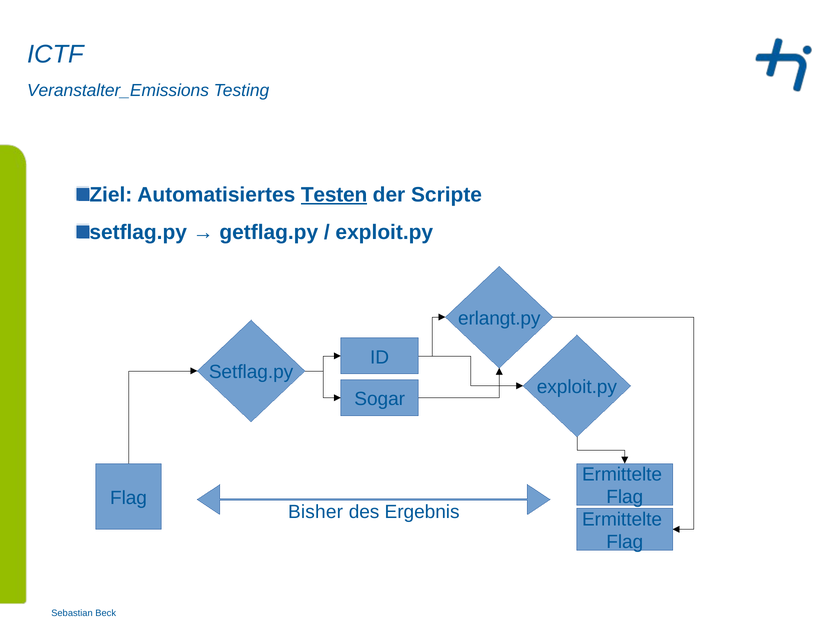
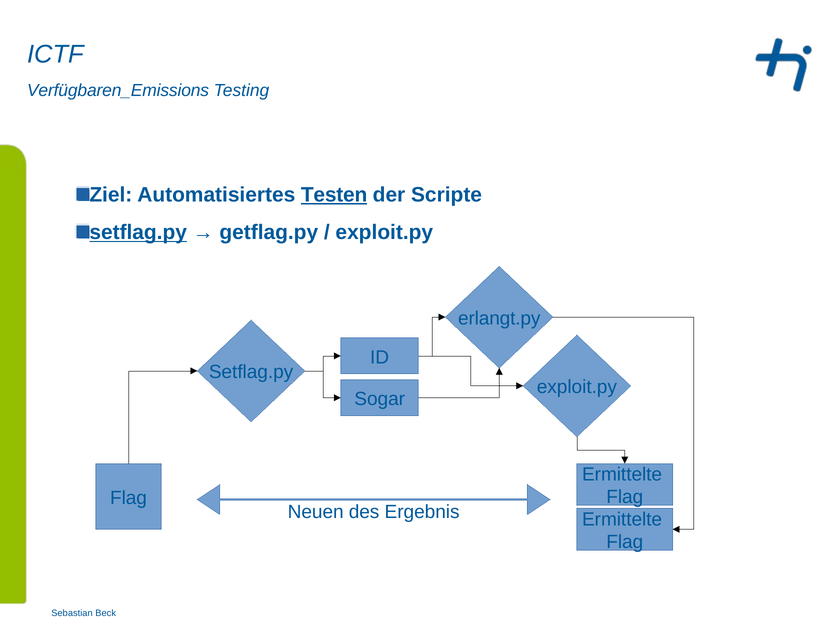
Veranstalter_Emissions: Veranstalter_Emissions -> Verfügbaren_Emissions
setflag.py at (138, 232) underline: none -> present
Bisher: Bisher -> Neuen
